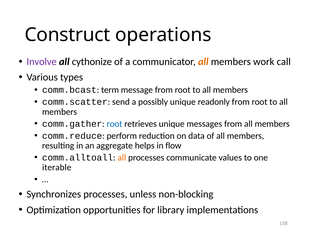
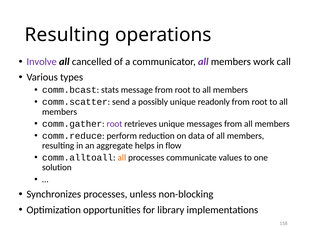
Construct at (67, 35): Construct -> Resulting
cythonize: cythonize -> cancelled
all at (203, 62) colour: orange -> purple
term: term -> stats
root at (114, 124) colour: blue -> purple
iterable: iterable -> solution
